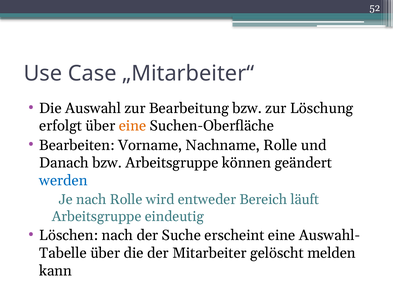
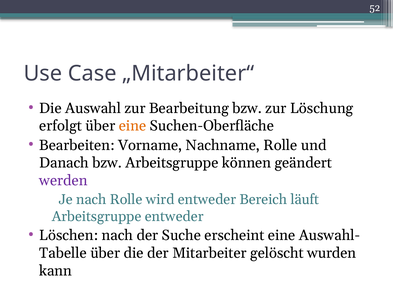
werden colour: blue -> purple
Arbeitsgruppe eindeutig: eindeutig -> entweder
melden: melden -> wurden
